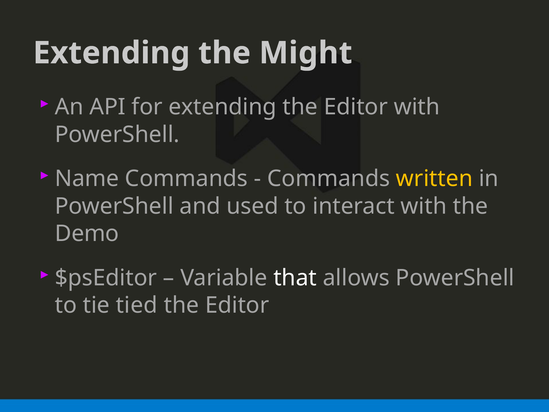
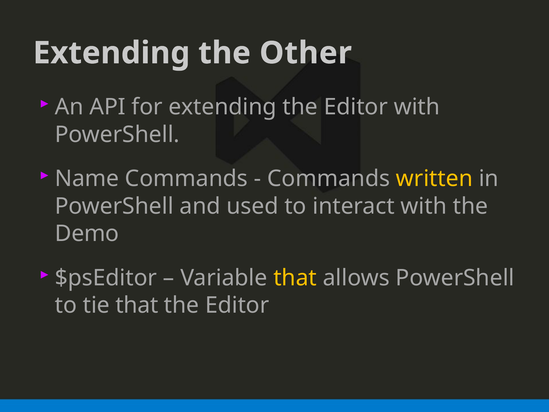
Might: Might -> Other
that at (295, 278) colour: white -> yellow
tie tied: tied -> that
